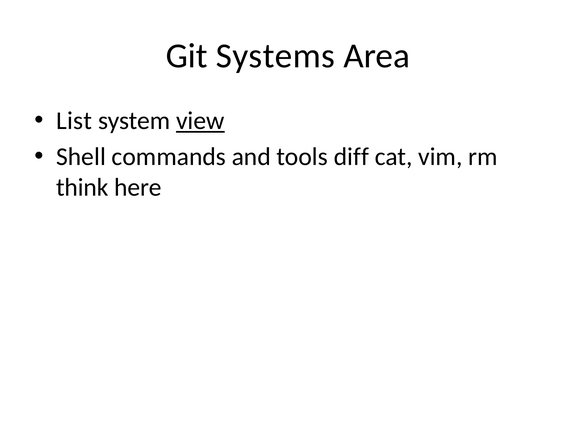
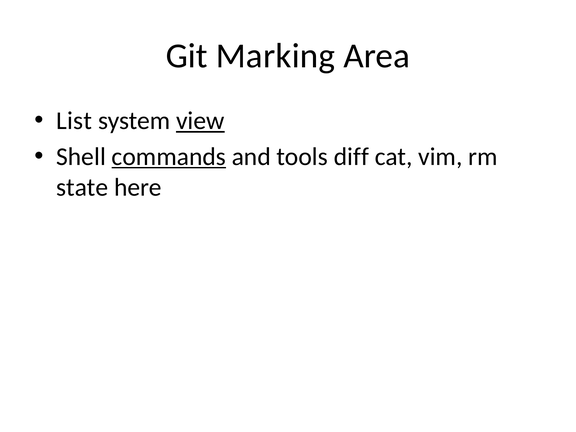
Systems: Systems -> Marking
commands underline: none -> present
think: think -> state
